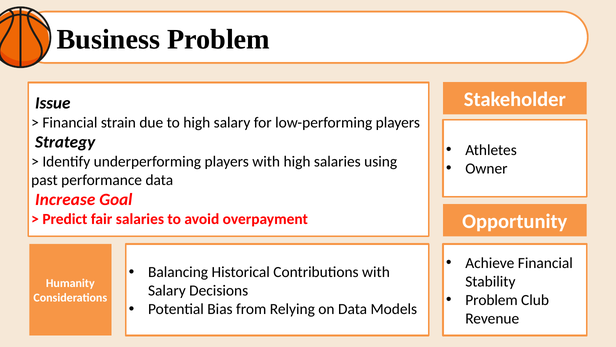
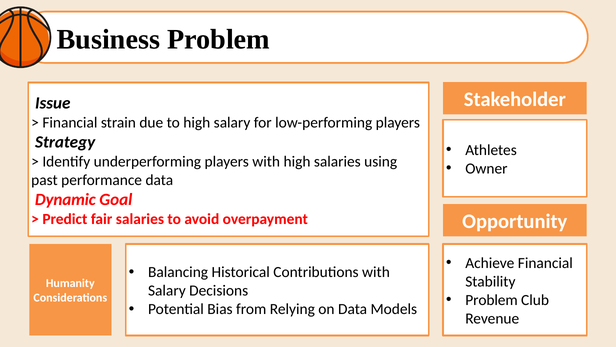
Increase: Increase -> Dynamic
